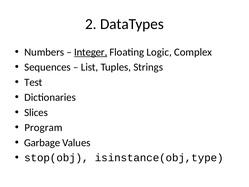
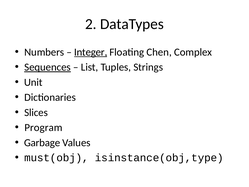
Logic: Logic -> Chen
Sequences underline: none -> present
Test: Test -> Unit
stop(obj: stop(obj -> must(obj
